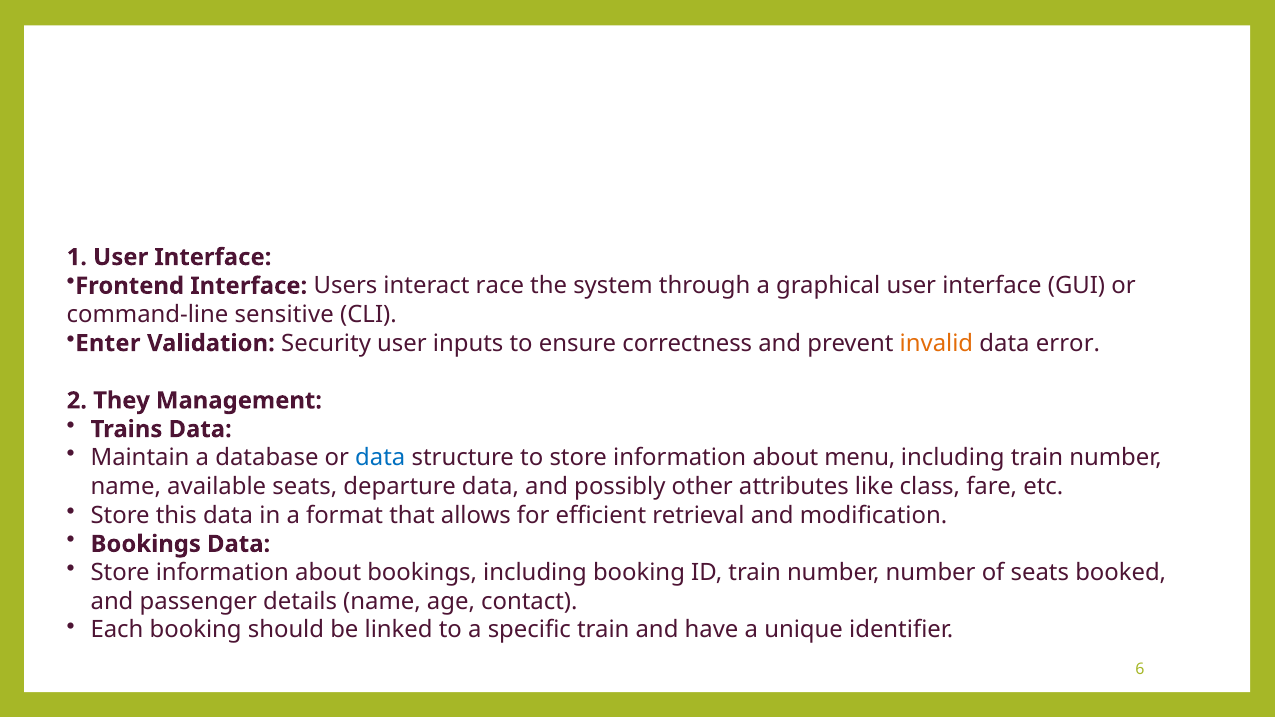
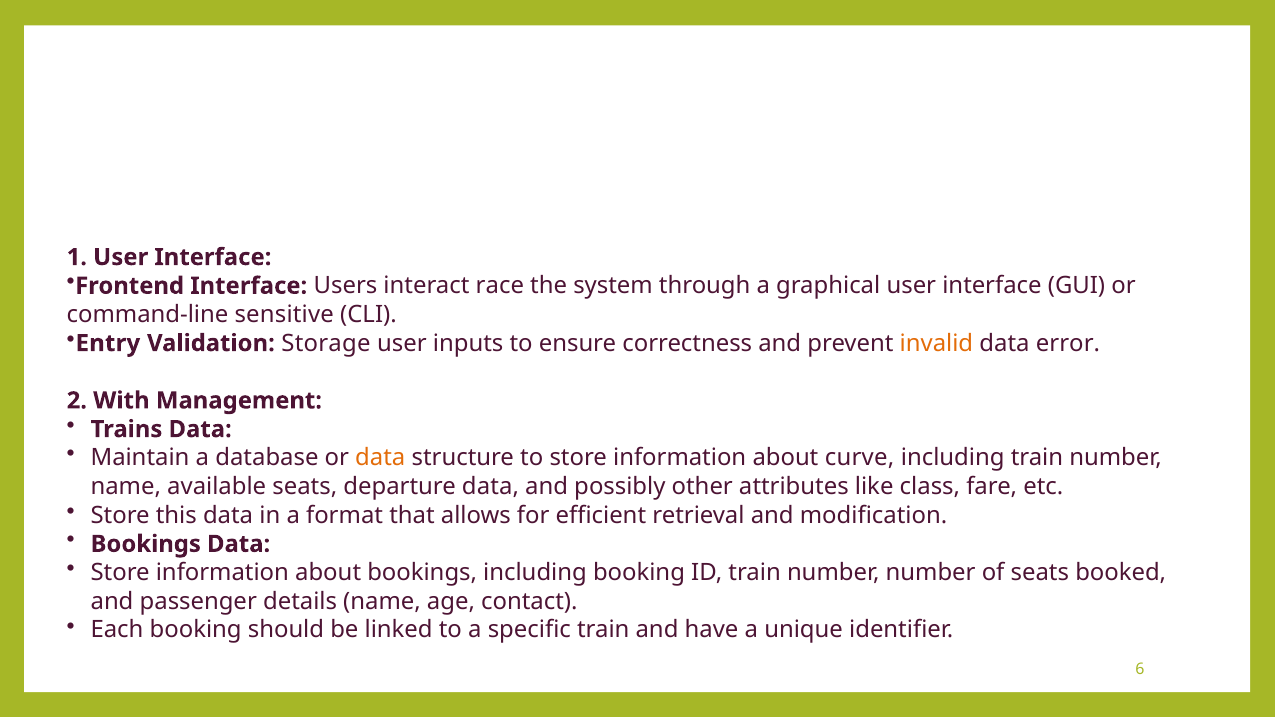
Enter: Enter -> Entry
Security: Security -> Storage
They: They -> With
data at (380, 458) colour: blue -> orange
menu: menu -> curve
